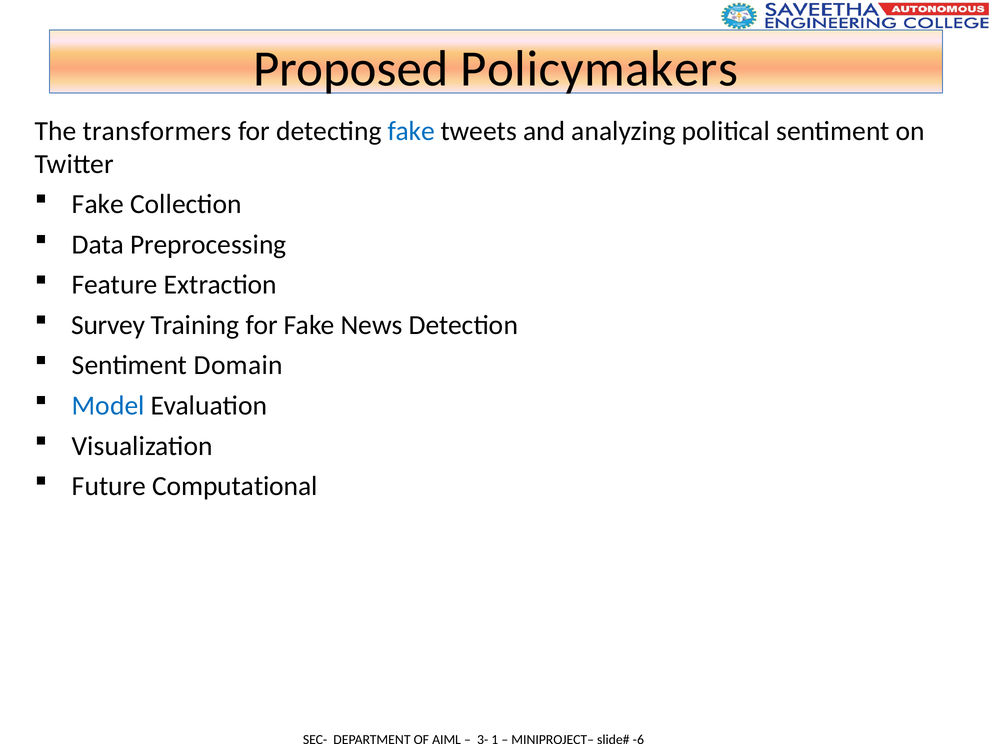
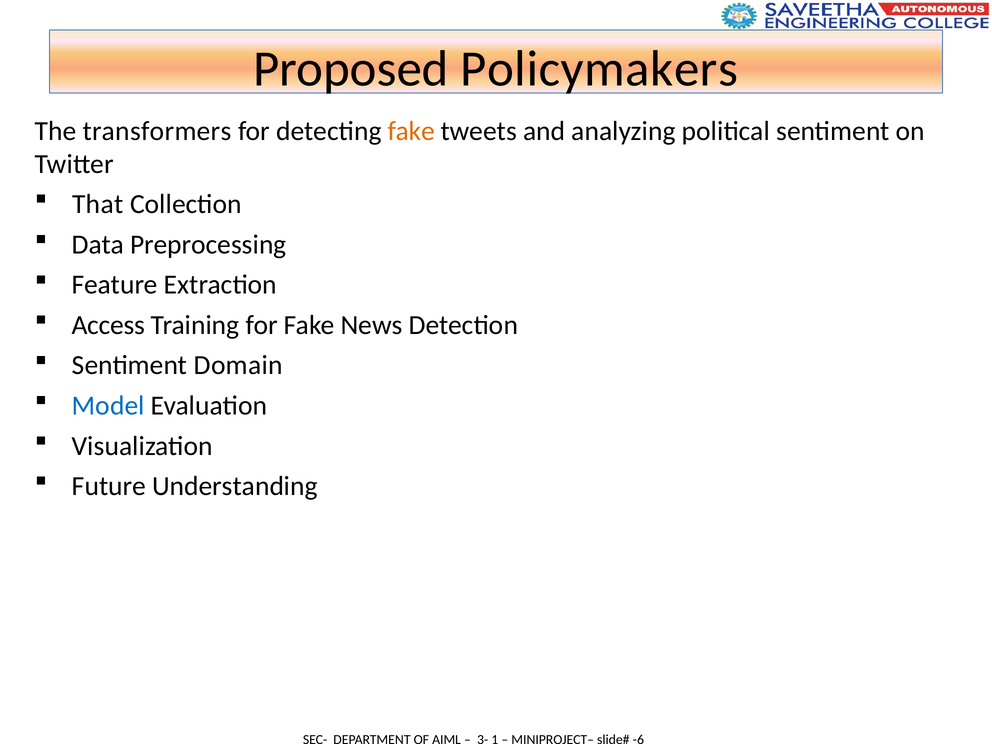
fake at (411, 131) colour: blue -> orange
Fake at (98, 204): Fake -> That
Survey: Survey -> Access
Computational: Computational -> Understanding
